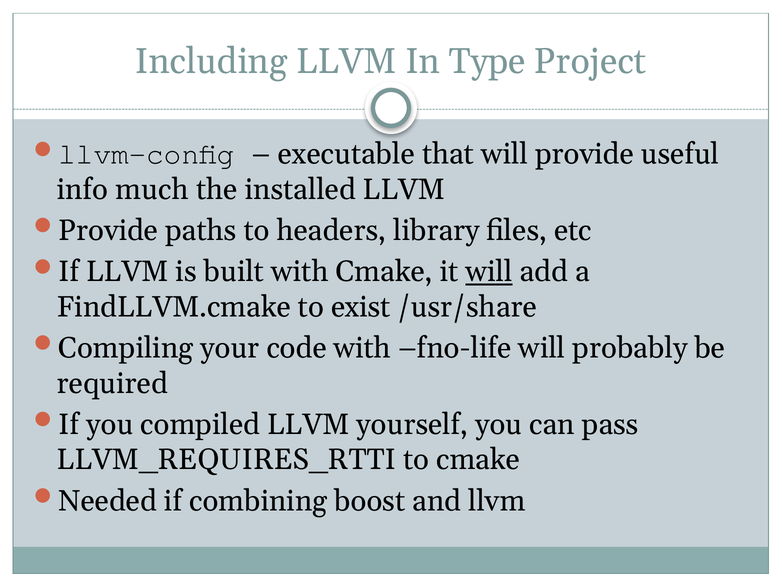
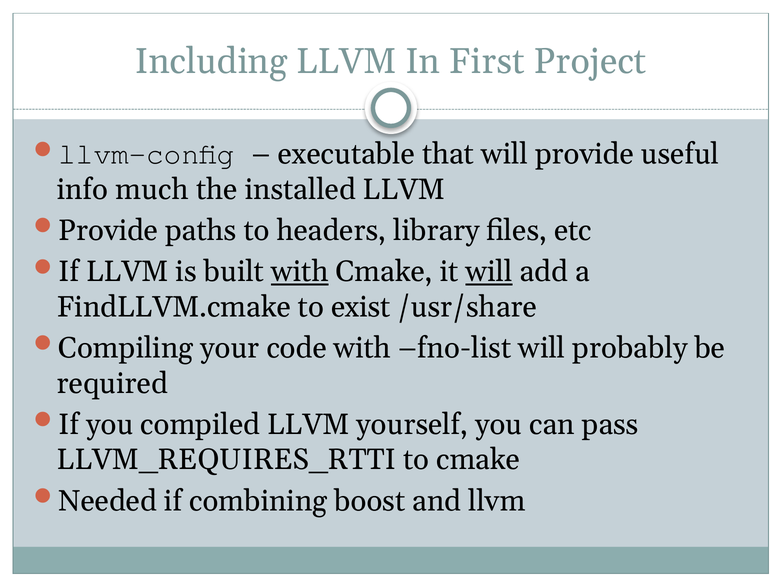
Type: Type -> First
with at (300, 272) underline: none -> present
fno-life: fno-life -> fno-list
